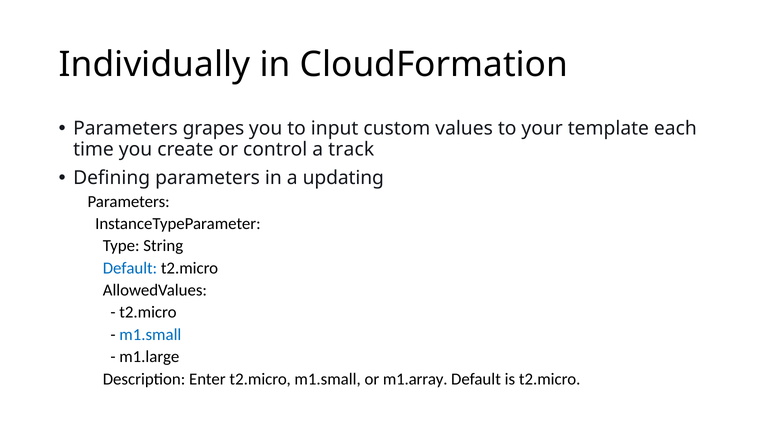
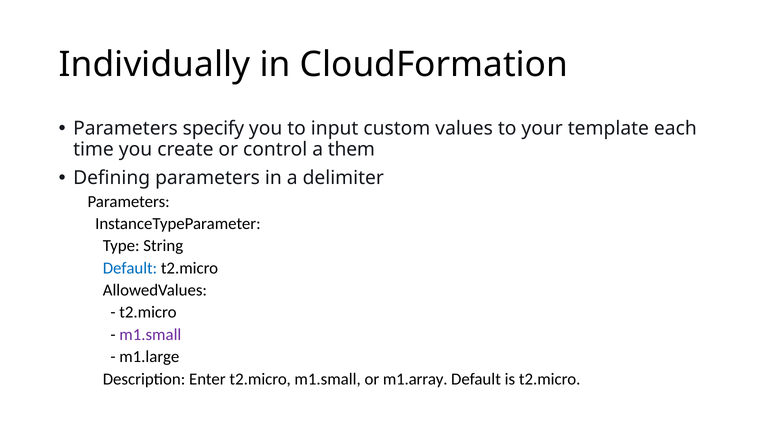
grapes: grapes -> specify
track: track -> them
updating: updating -> delimiter
m1.small at (150, 335) colour: blue -> purple
